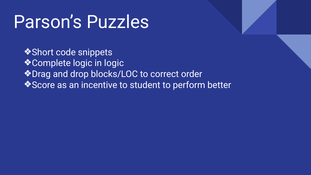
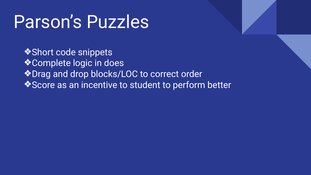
in logic: logic -> does
